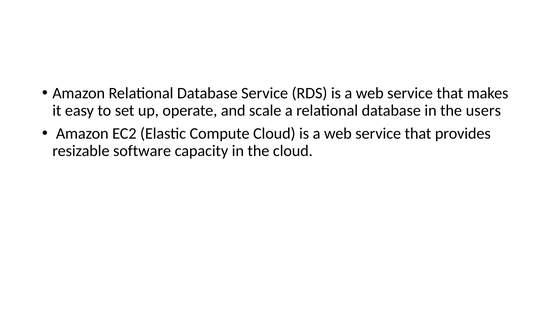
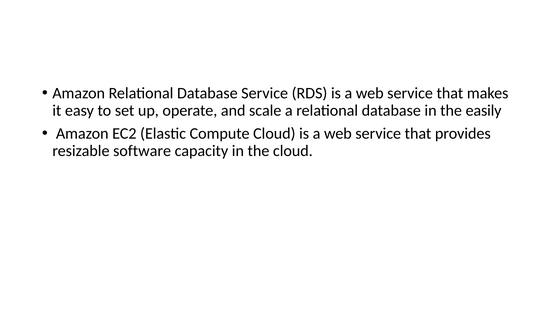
users: users -> easily
